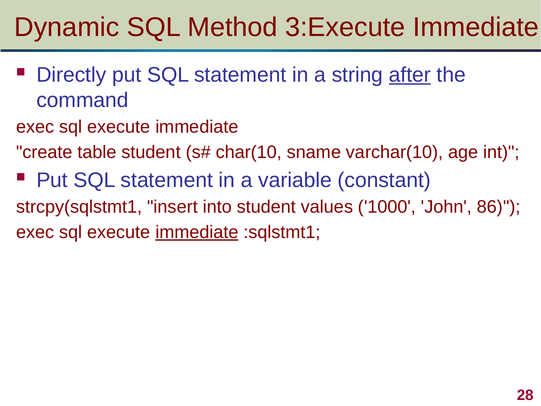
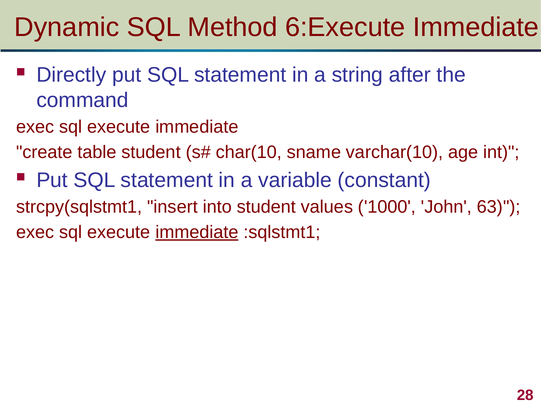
3:Execute: 3:Execute -> 6:Execute
after underline: present -> none
86: 86 -> 63
